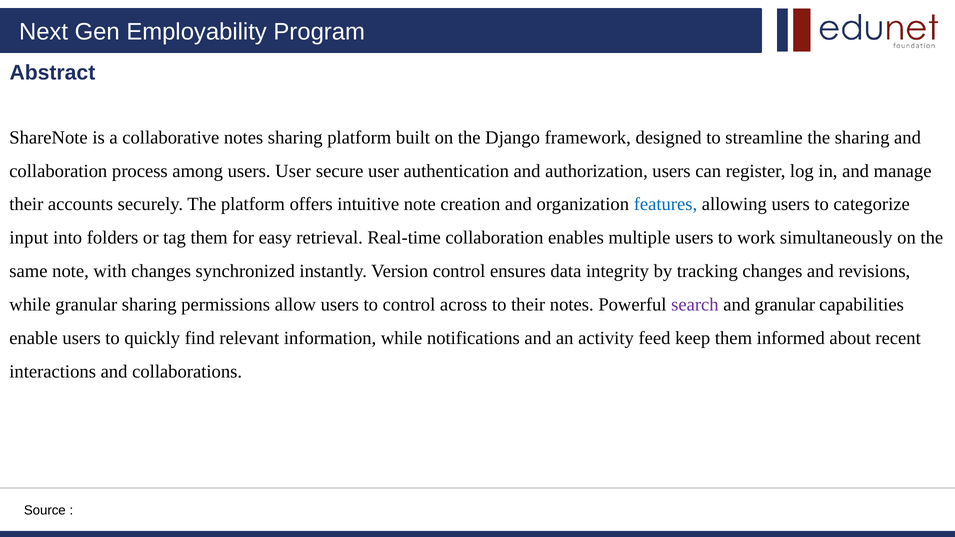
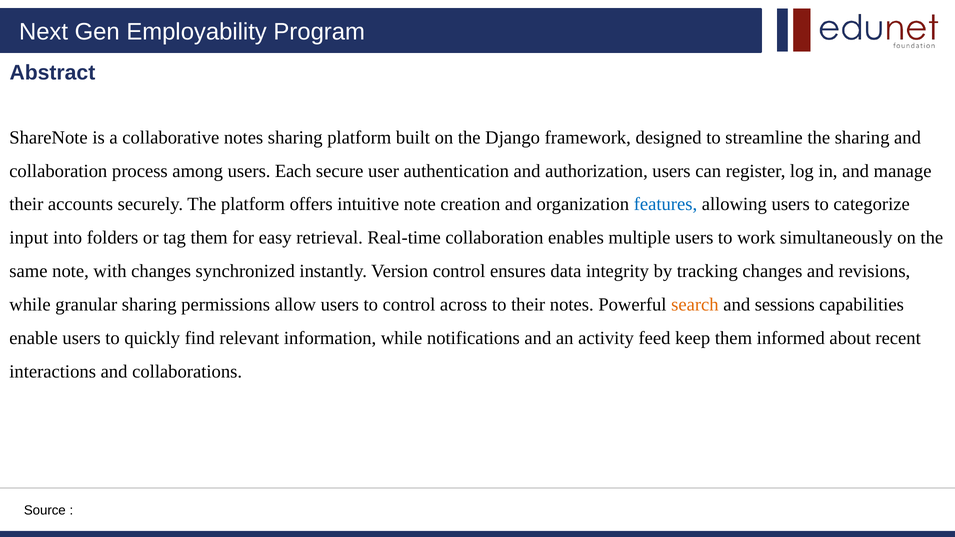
users User: User -> Each
search colour: purple -> orange
and granular: granular -> sessions
